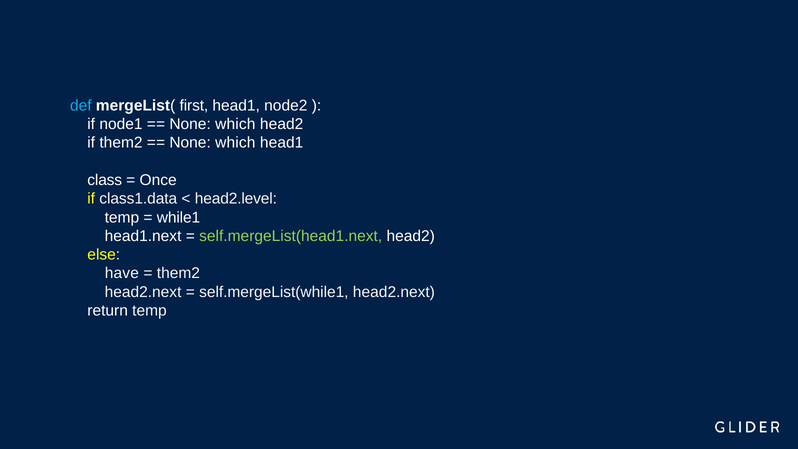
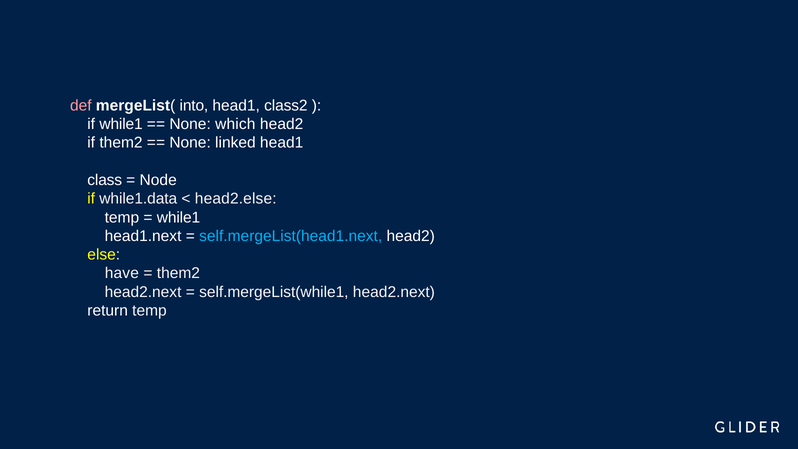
def colour: light blue -> pink
first: first -> into
node2: node2 -> class2
if node1: node1 -> while1
which at (235, 143): which -> linked
Once: Once -> Node
class1.data: class1.data -> while1.data
head2.level: head2.level -> head2.else
self.mergeList(head1.next colour: light green -> light blue
